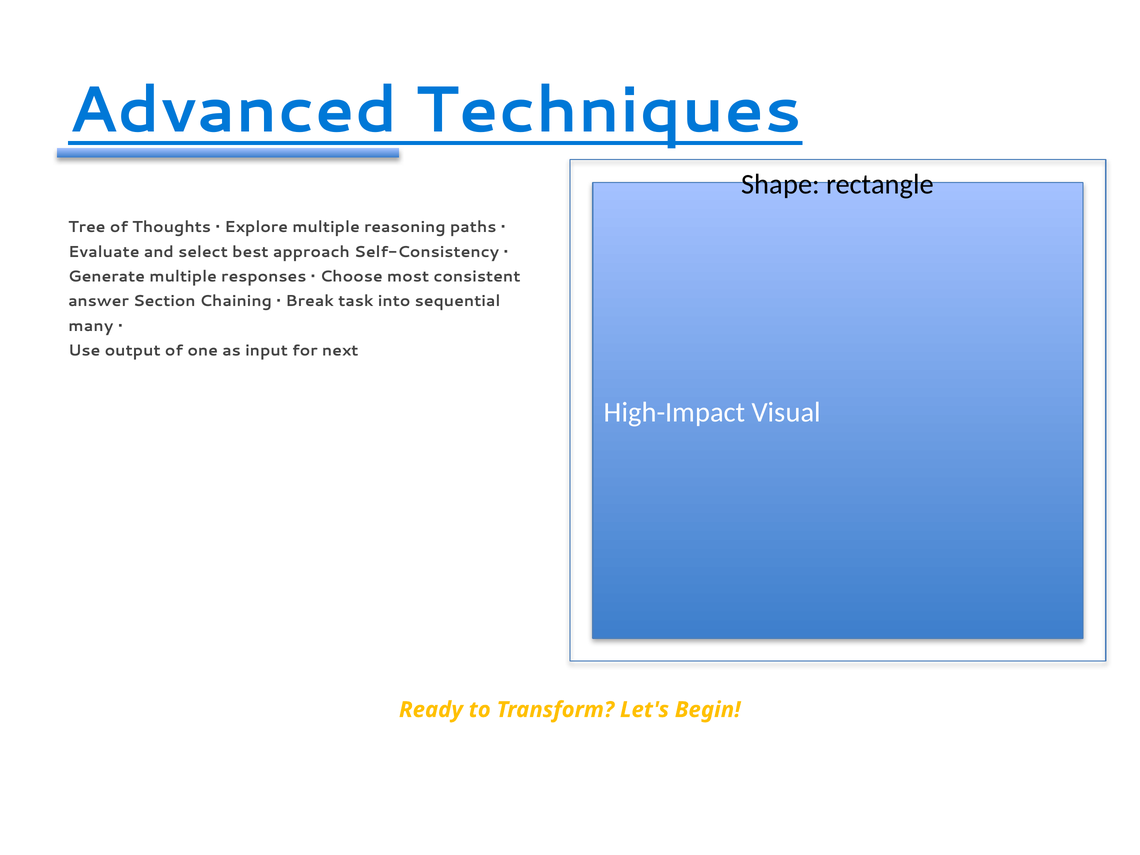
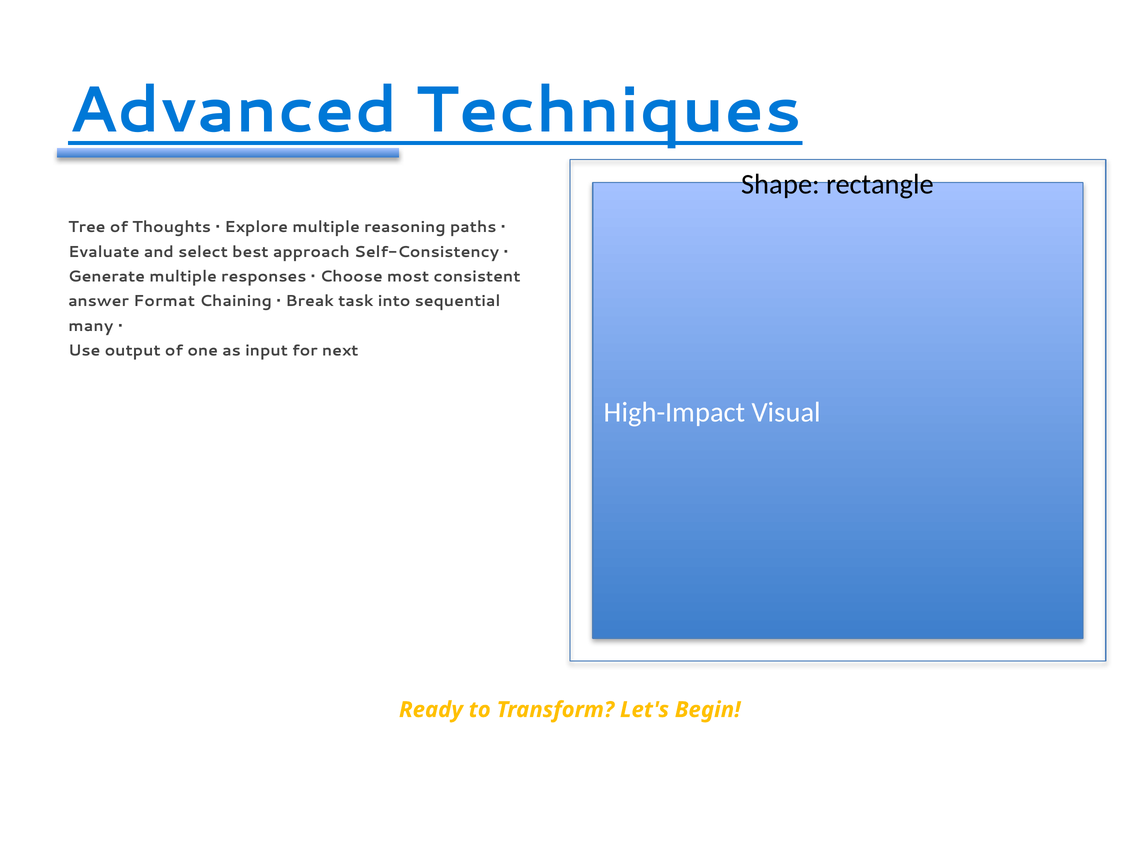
Section: Section -> Format
